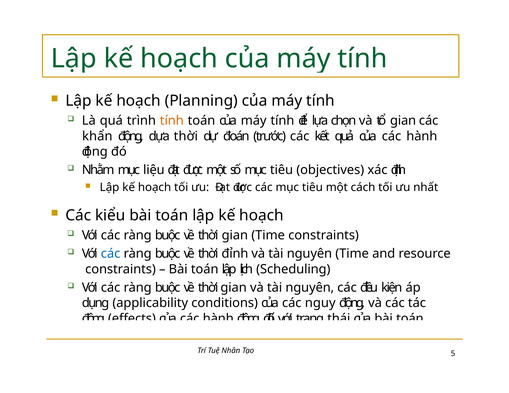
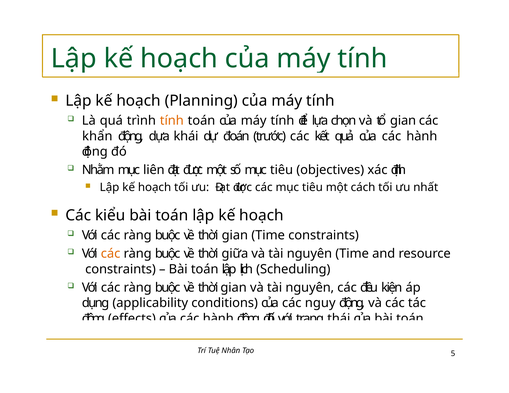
dựa thời: thời -> khái
liệu: liệu -> liên
các at (111, 254) colour: blue -> orange
đỉnh: đỉnh -> giữa
